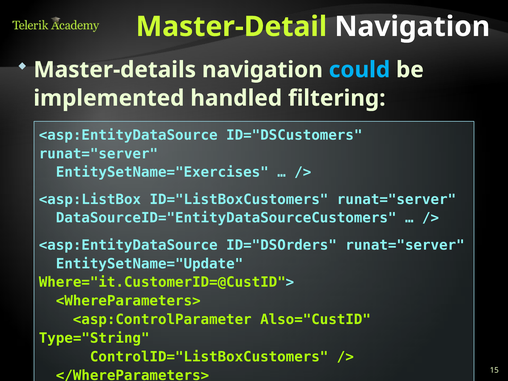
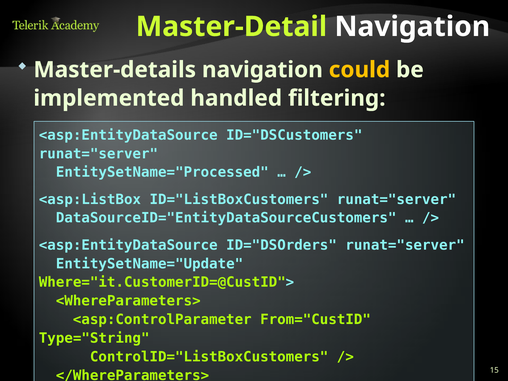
could colour: light blue -> yellow
EntitySetName="Exercises: EntitySetName="Exercises -> EntitySetName="Processed
Also="CustID: Also="CustID -> From="CustID
